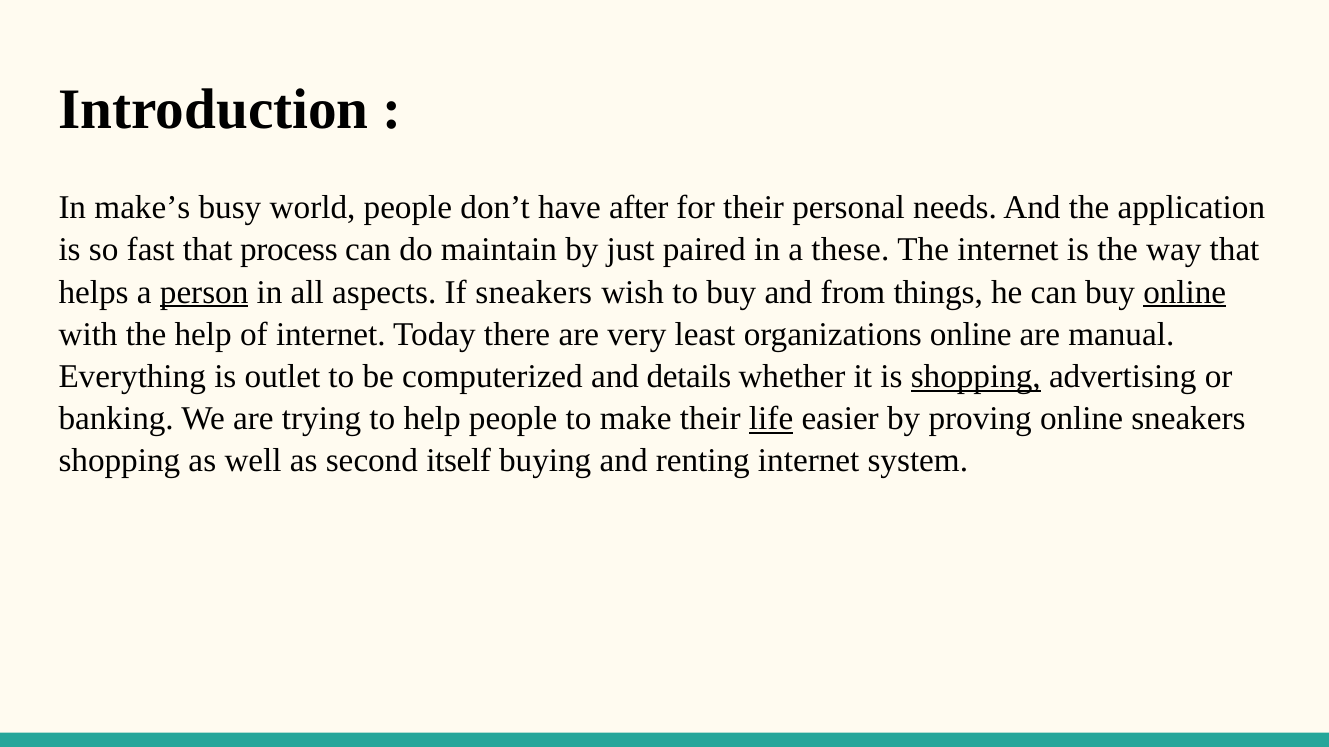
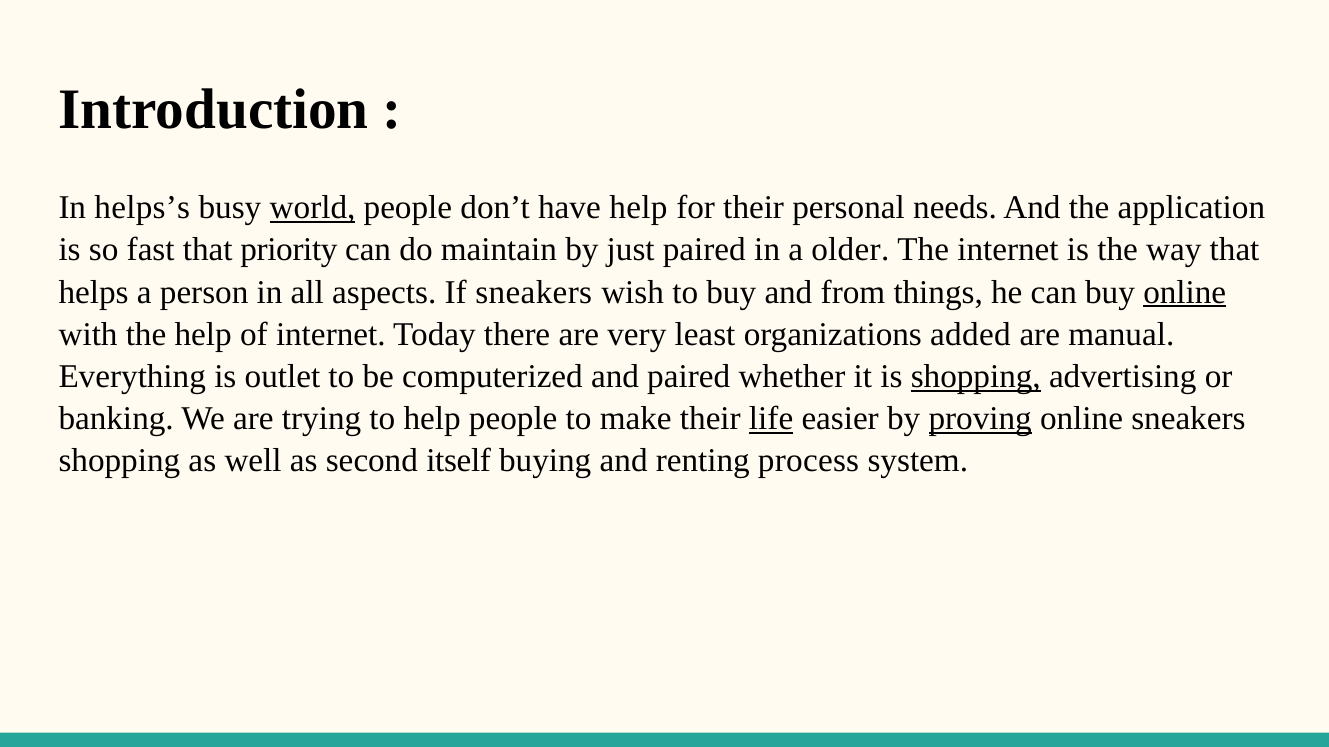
make’s: make’s -> helps’s
world underline: none -> present
have after: after -> help
process: process -> priority
these: these -> older
person underline: present -> none
organizations online: online -> added
and details: details -> paired
proving underline: none -> present
renting internet: internet -> process
